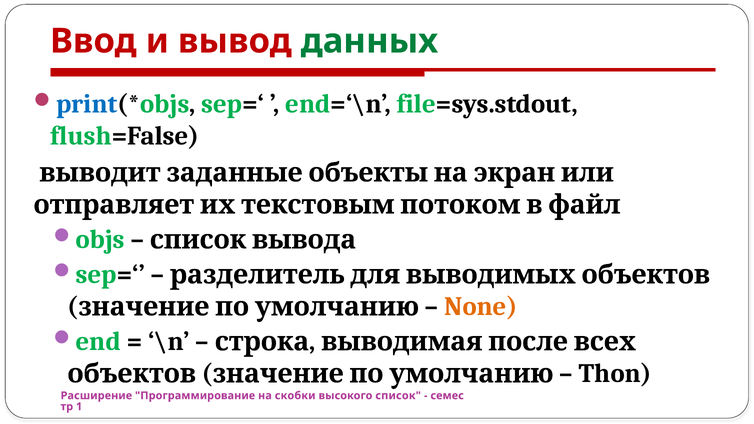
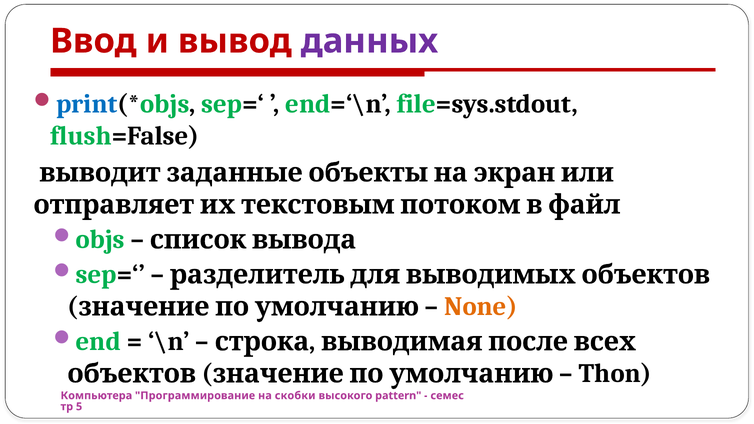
данных colour: green -> purple
Расширение: Расширение -> Компьютера
список: список -> pattern
1: 1 -> 5
